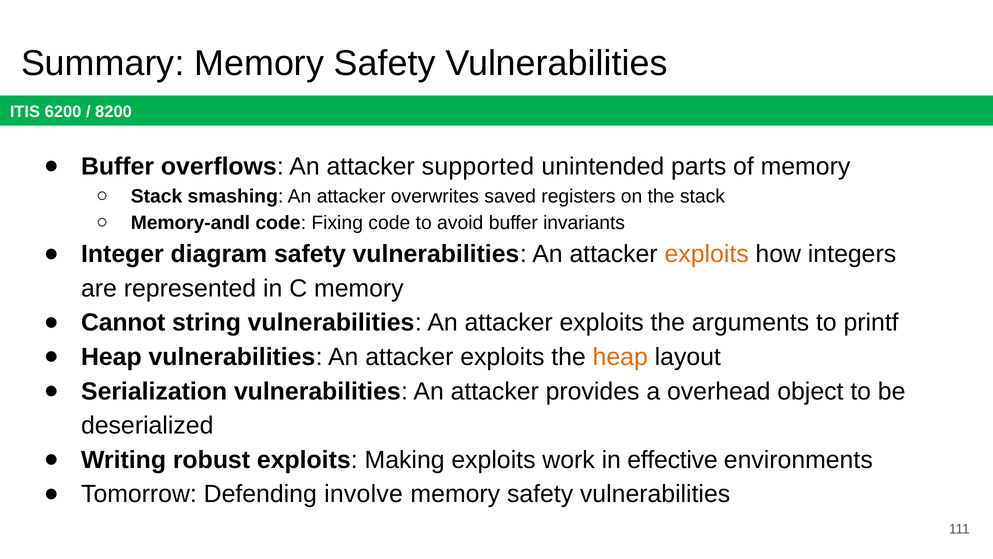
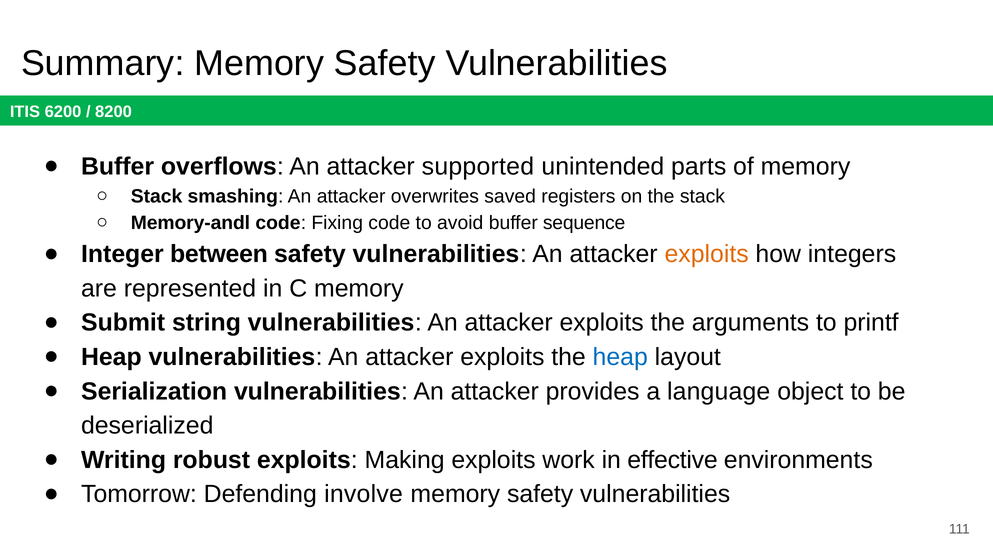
invariants: invariants -> sequence
diagram: diagram -> between
Cannot: Cannot -> Submit
heap at (620, 357) colour: orange -> blue
overhead: overhead -> language
